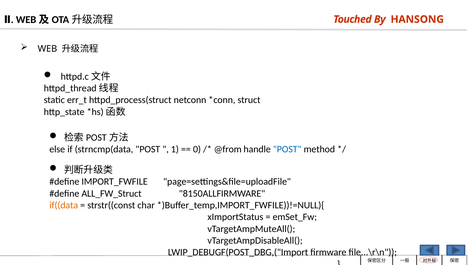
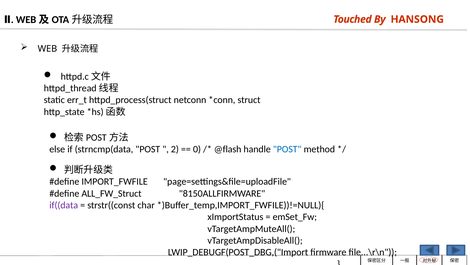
1: 1 -> 2
@from: @from -> @flash
if((data colour: orange -> purple
